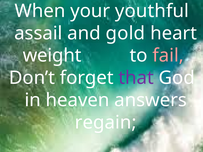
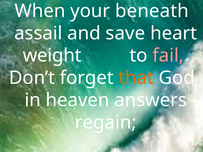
youthful: youthful -> beneath
gold: gold -> save
that colour: purple -> orange
